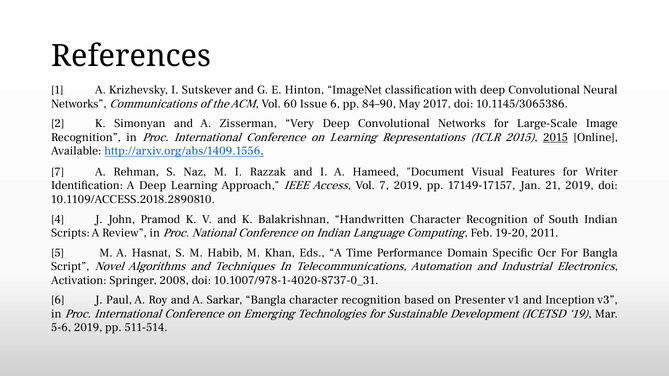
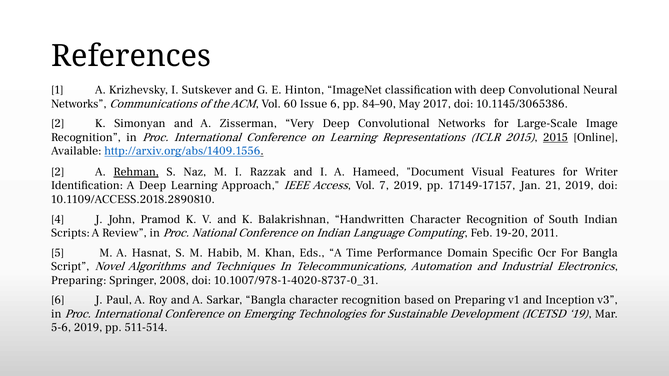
7 at (58, 172): 7 -> 2
Rehman underline: none -> present
Activation at (79, 280): Activation -> Preparing
on Presenter: Presenter -> Preparing
